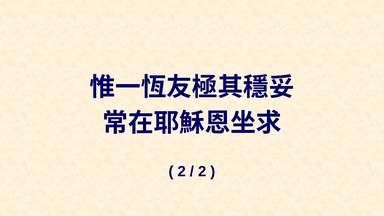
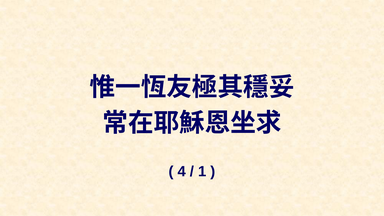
2 at (182, 172): 2 -> 4
2 at (202, 172): 2 -> 1
